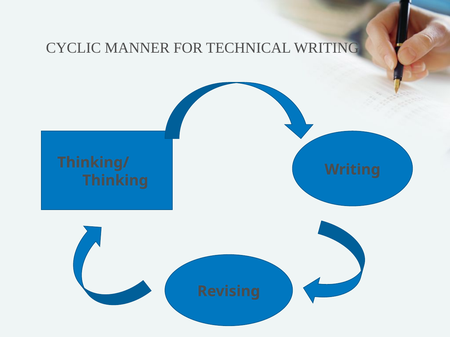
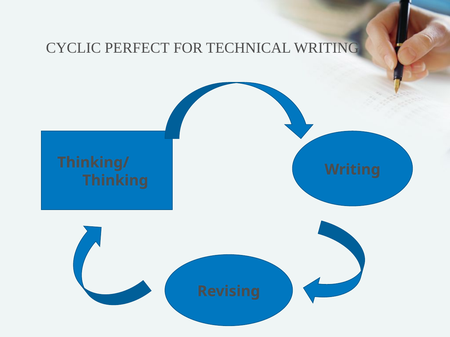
MANNER: MANNER -> PERFECT
